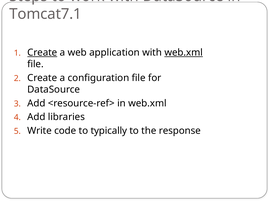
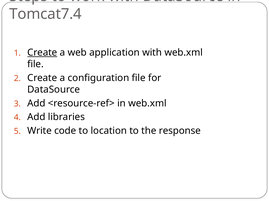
Tomcat7.1: Tomcat7.1 -> Tomcat7.4
web.xml at (184, 53) underline: present -> none
typically: typically -> location
